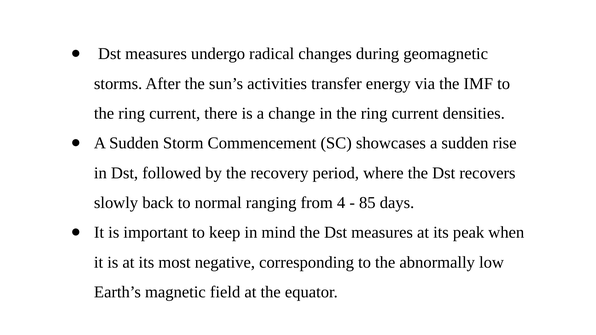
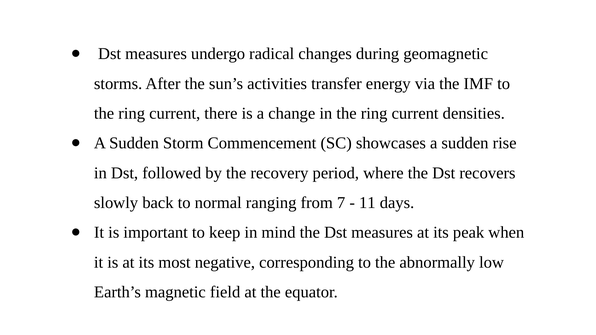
4: 4 -> 7
85: 85 -> 11
